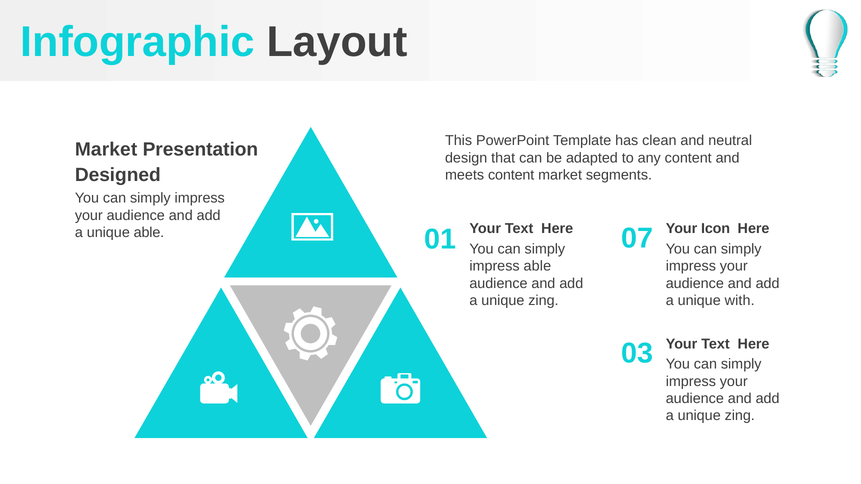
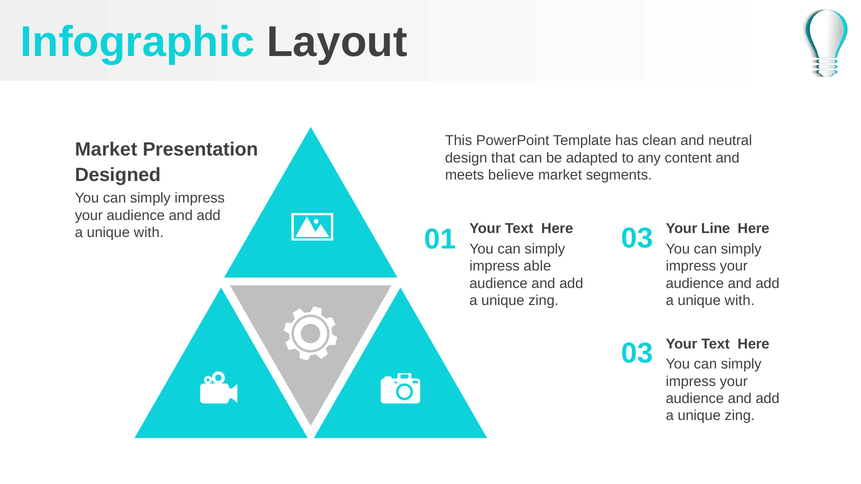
meets content: content -> believe
Icon: Icon -> Line
able at (149, 233): able -> with
01 07: 07 -> 03
